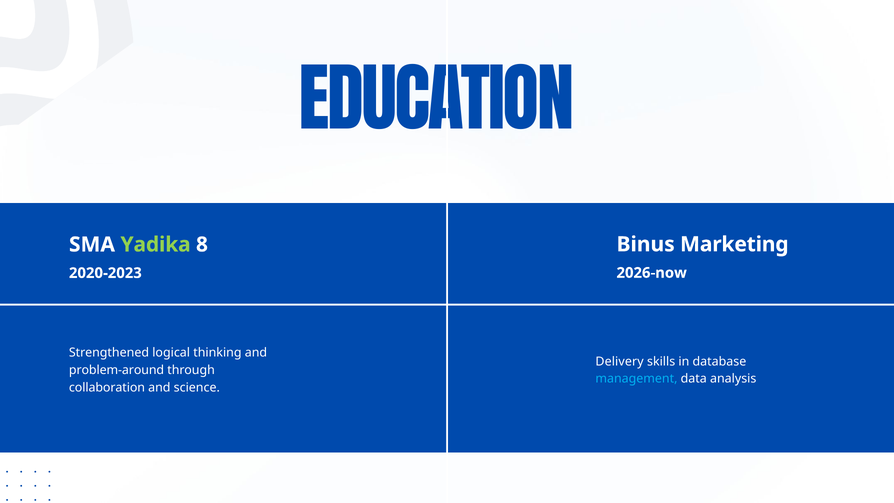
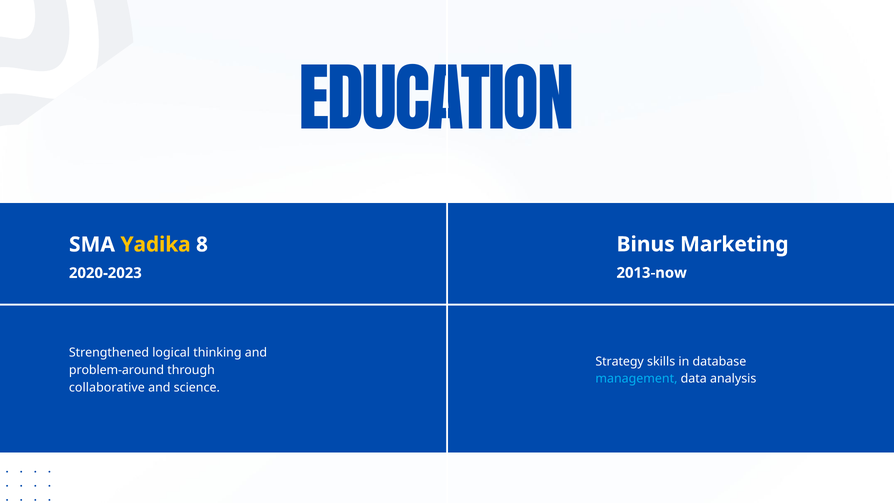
Yadika colour: light green -> yellow
2026-now: 2026-now -> 2013-now
Delivery: Delivery -> Strategy
collaboration: collaboration -> collaborative
